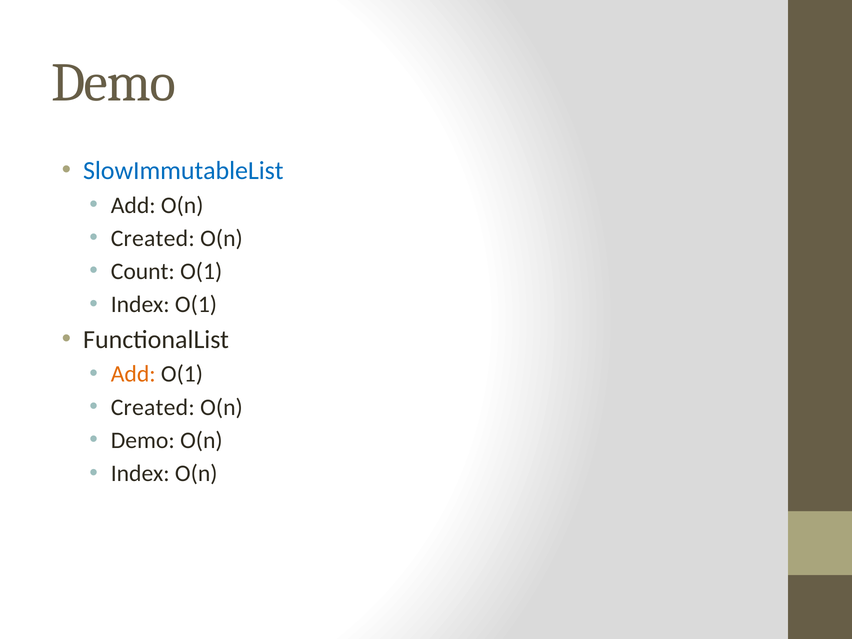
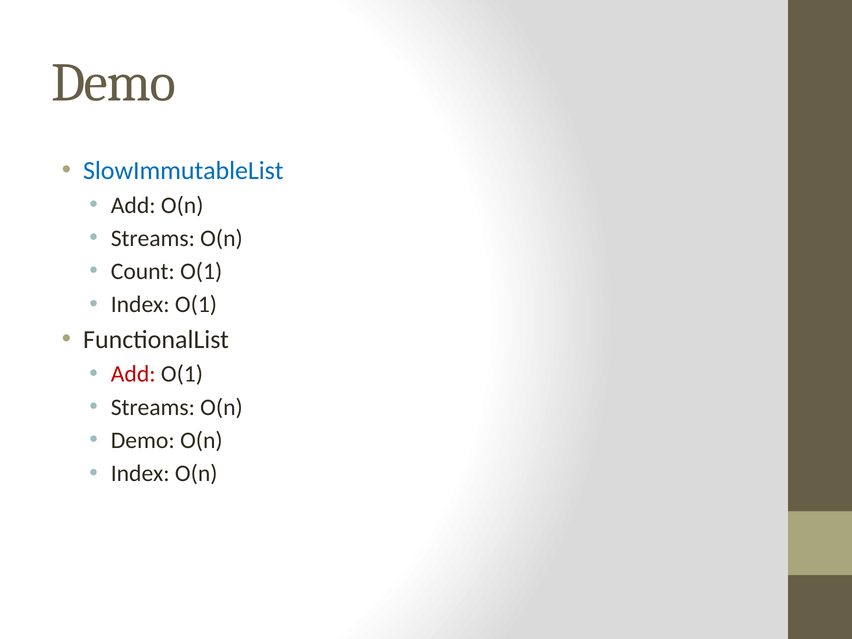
Created at (153, 238): Created -> Streams
Add at (133, 374) colour: orange -> red
Created at (153, 407): Created -> Streams
